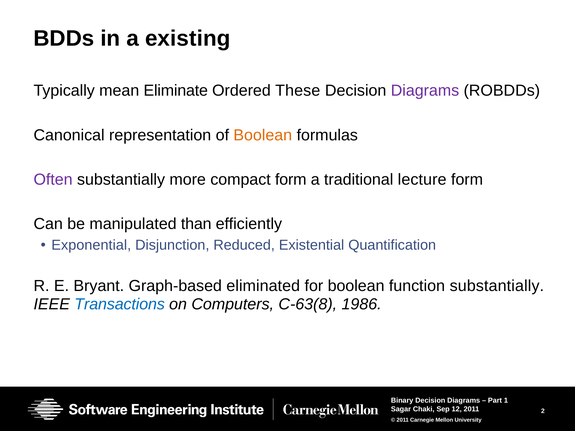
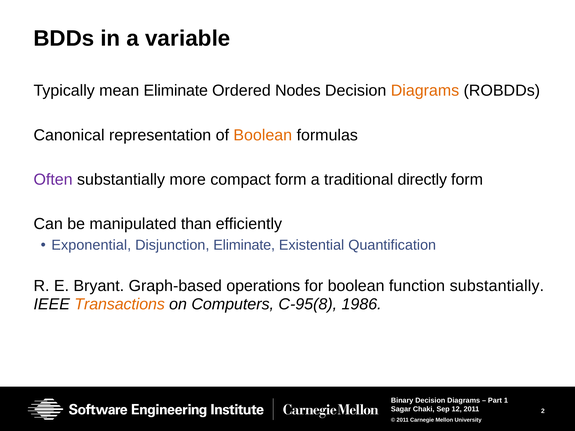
existing: existing -> variable
These: These -> Nodes
Diagrams at (425, 91) colour: purple -> orange
lecture: lecture -> directly
Disjunction Reduced: Reduced -> Eliminate
eliminated: eliminated -> operations
Transactions colour: blue -> orange
C-63(8: C-63(8 -> C-95(8
